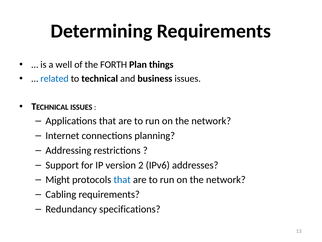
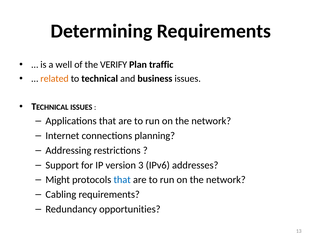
FORTH: FORTH -> VERIFY
things: things -> traffic
related colour: blue -> orange
2: 2 -> 3
specifications: specifications -> opportunities
